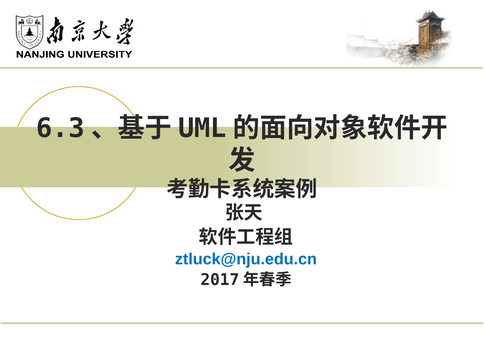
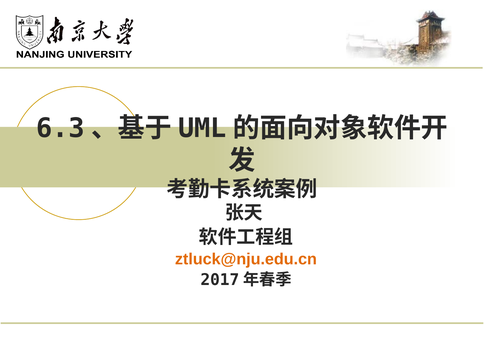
ztluck@nju.edu.cn colour: blue -> orange
